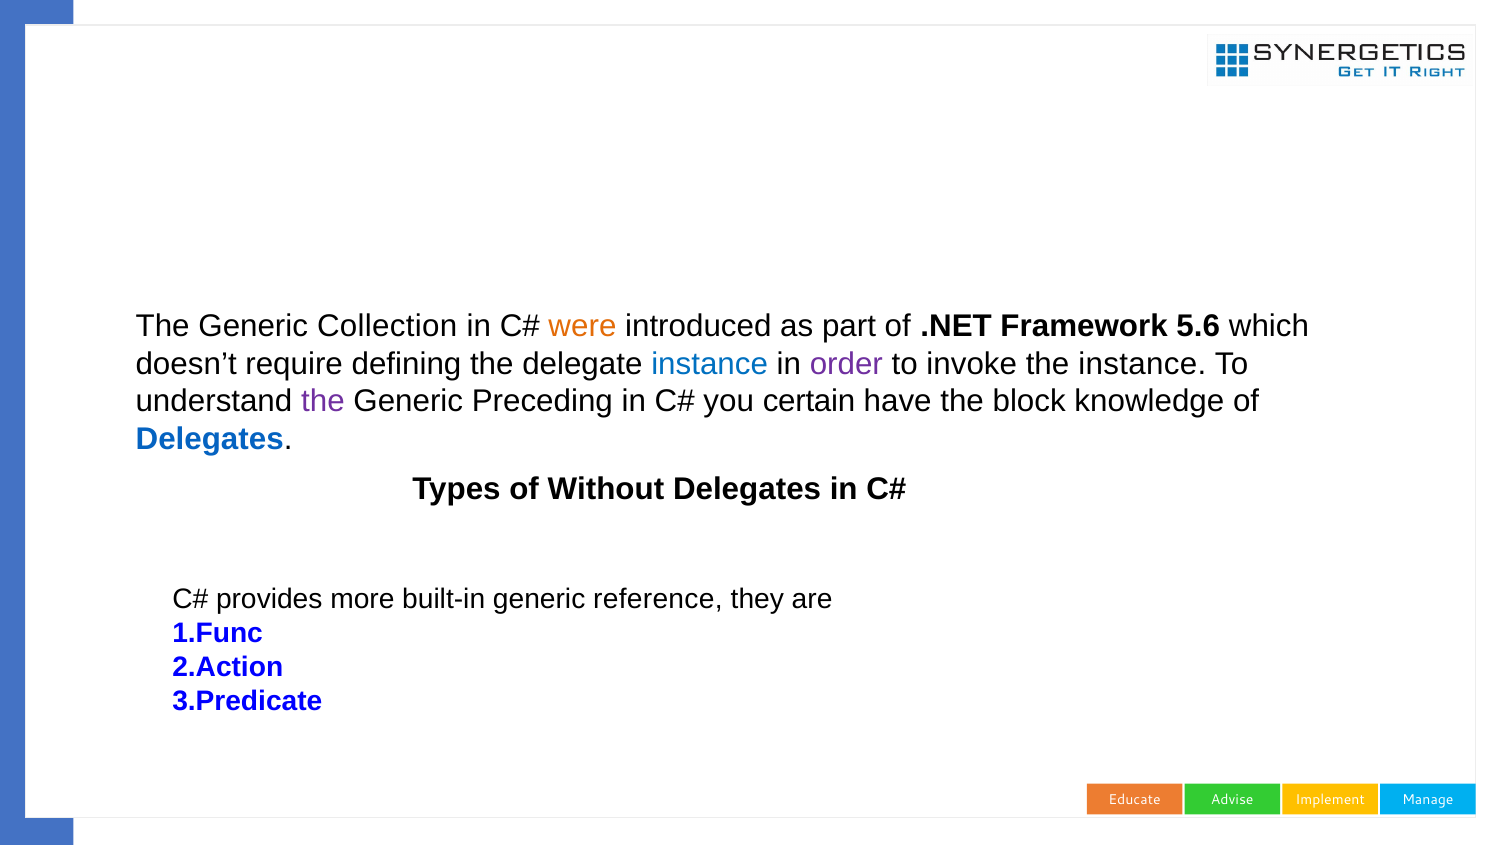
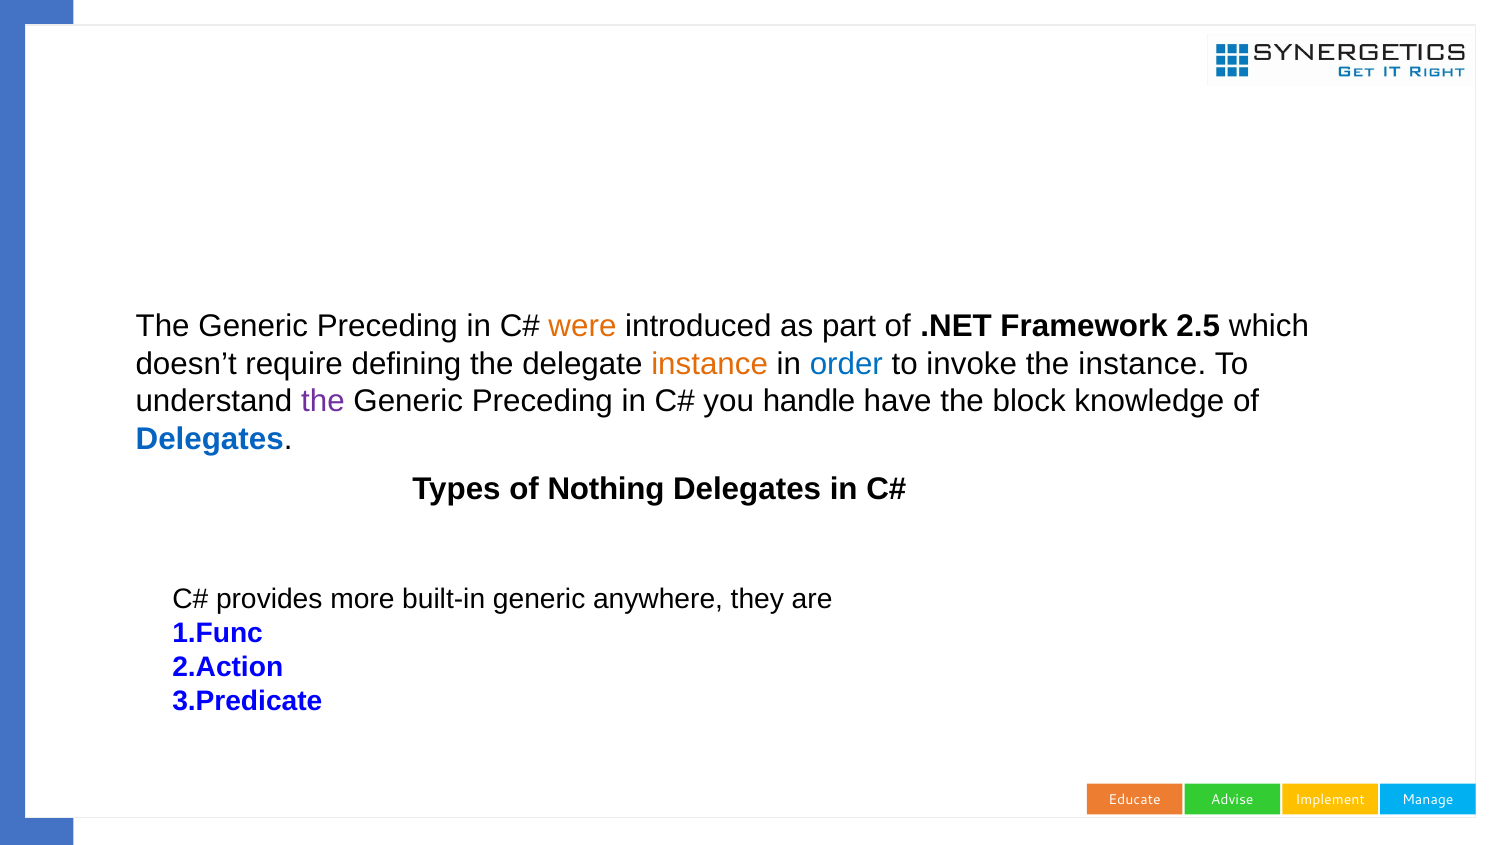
Collection at (387, 327): Collection -> Preceding
5.6: 5.6 -> 2.5
instance at (710, 364) colour: blue -> orange
order colour: purple -> blue
certain: certain -> handle
Without: Without -> Nothing
reference: reference -> anywhere
